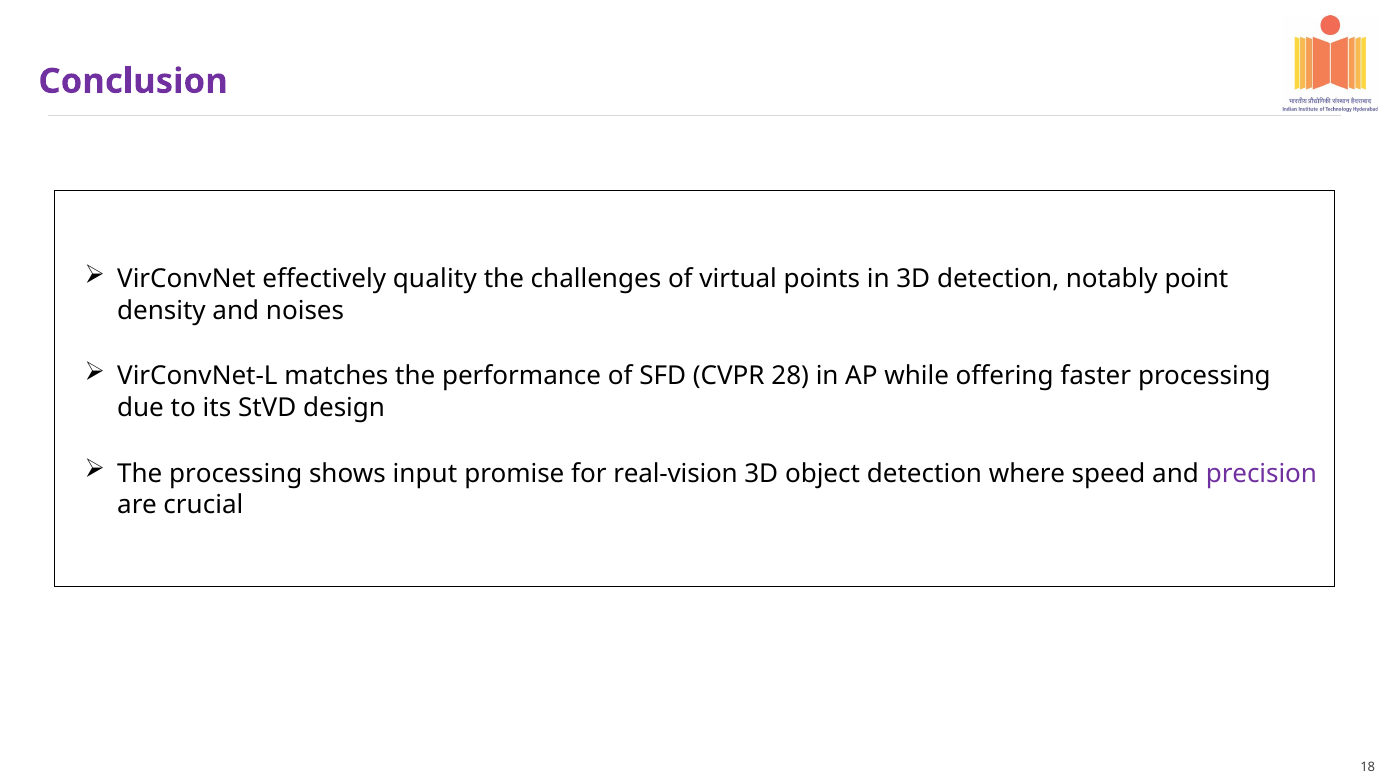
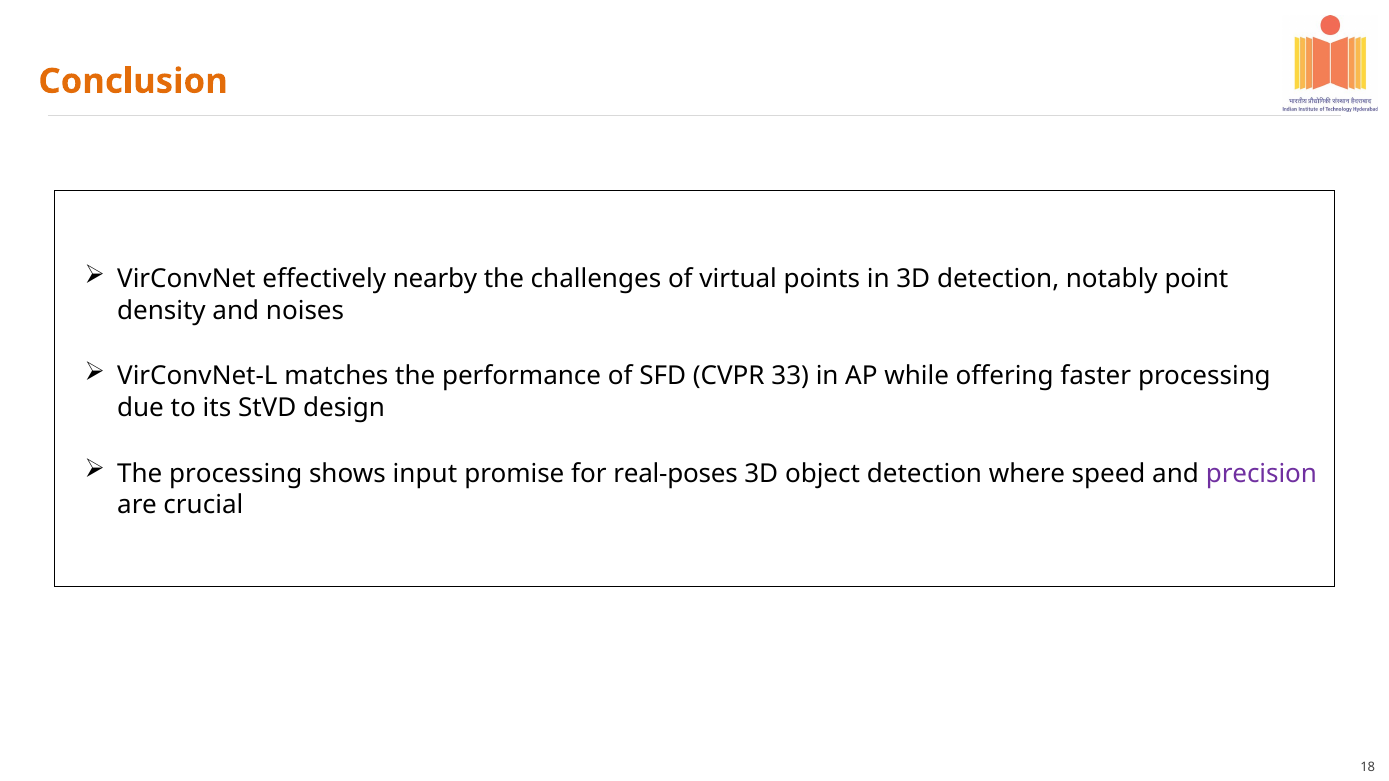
Conclusion colour: purple -> orange
quality: quality -> nearby
28: 28 -> 33
real-vision: real-vision -> real-poses
